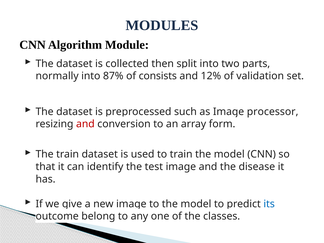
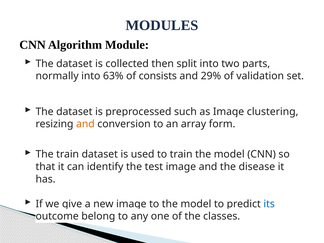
87%: 87% -> 63%
12%: 12% -> 29%
processor: processor -> clustering
and at (85, 124) colour: red -> orange
